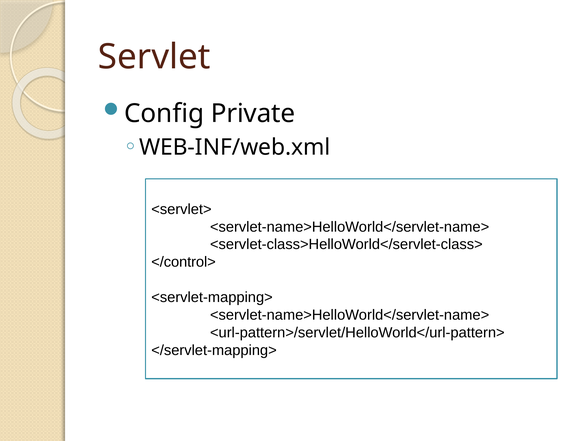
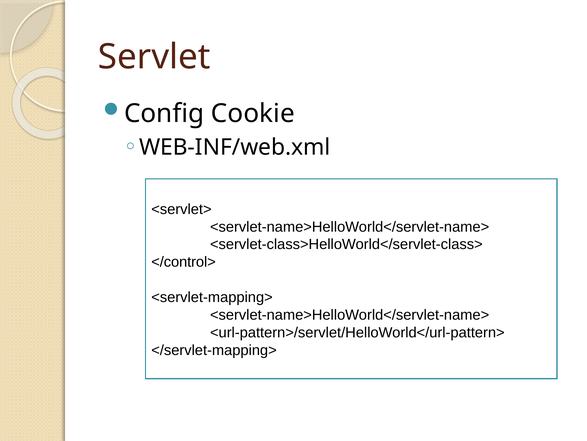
Private: Private -> Cookie
